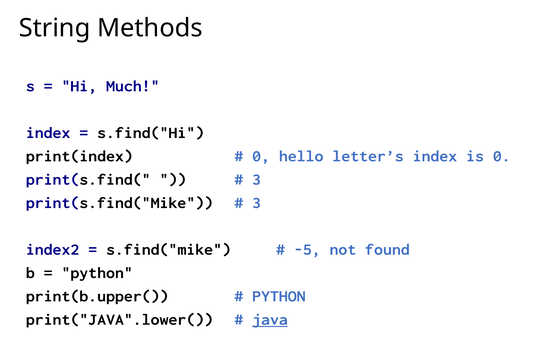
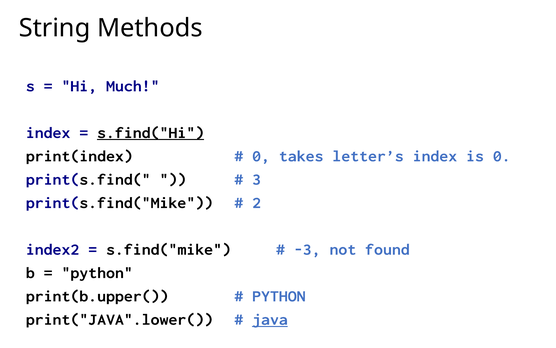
s.find("Hi underline: none -> present
hello: hello -> takes
3 at (257, 202): 3 -> 2
-5: -5 -> -3
